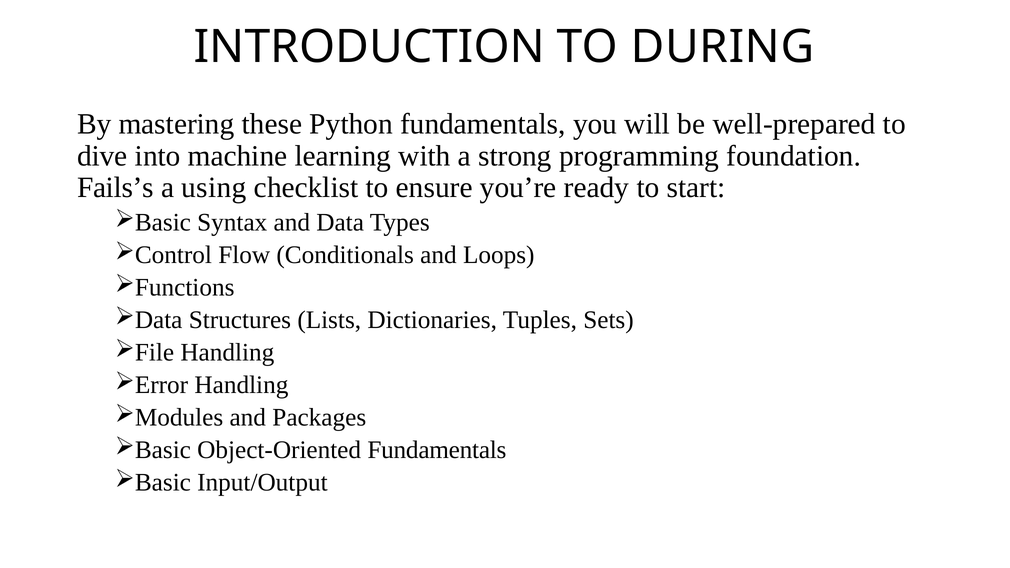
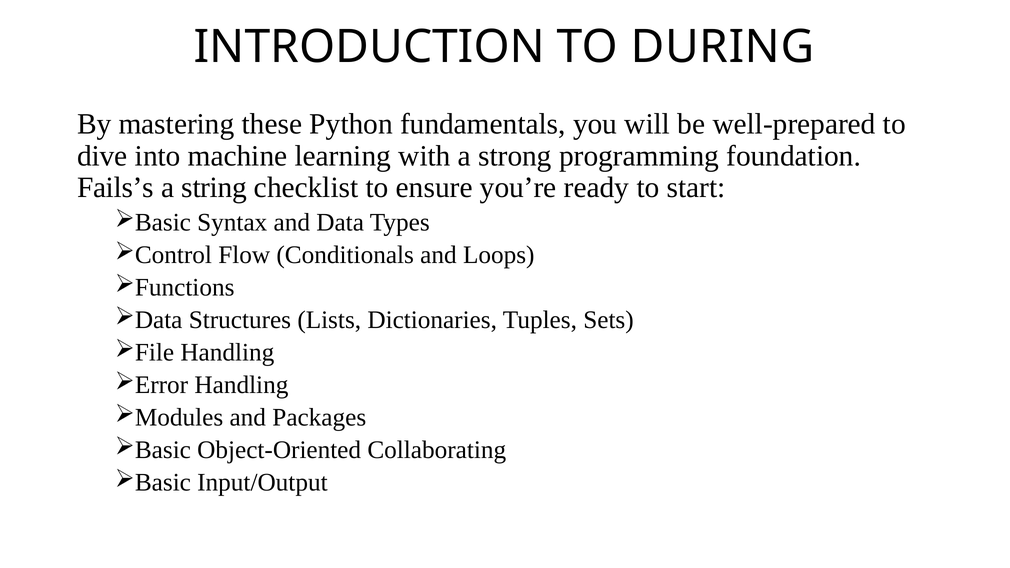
using: using -> string
Object-Oriented Fundamentals: Fundamentals -> Collaborating
